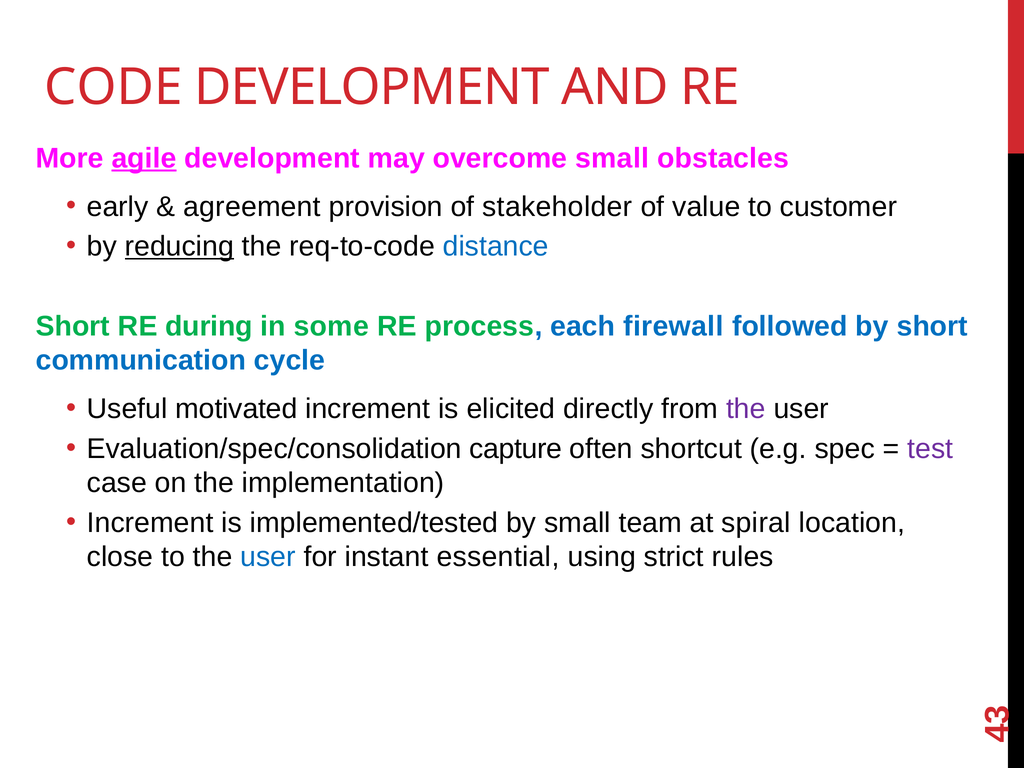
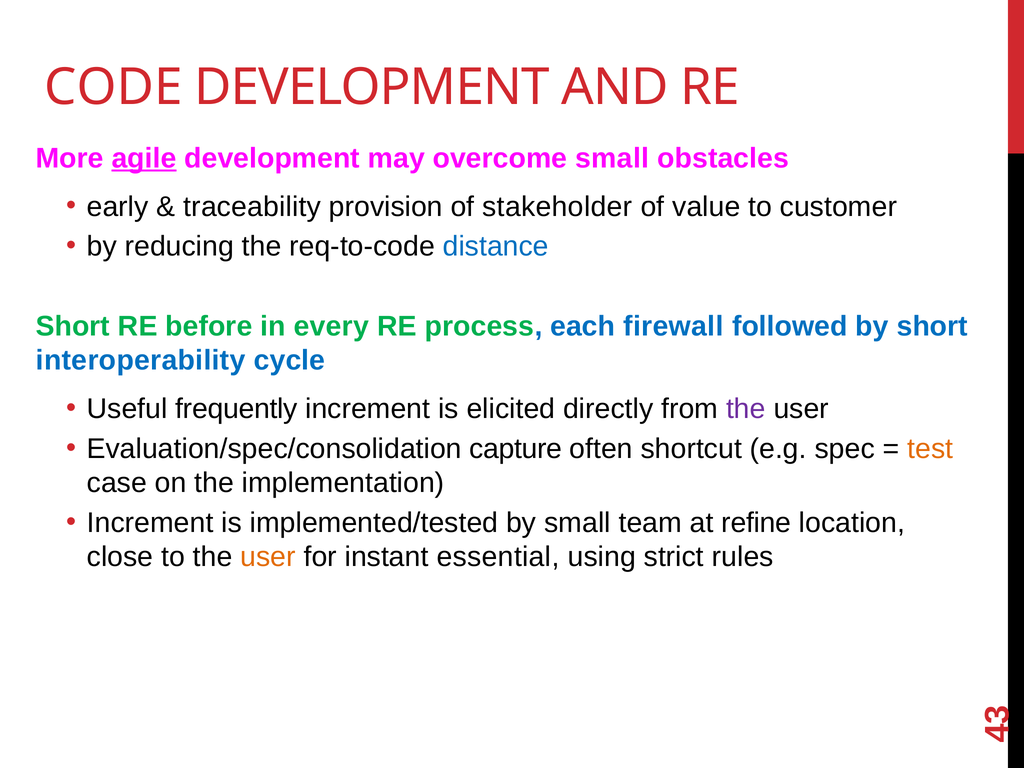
agreement: agreement -> traceability
reducing underline: present -> none
during: during -> before
some: some -> every
communication: communication -> interoperability
motivated: motivated -> frequently
test colour: purple -> orange
spiral: spiral -> refine
user at (268, 557) colour: blue -> orange
